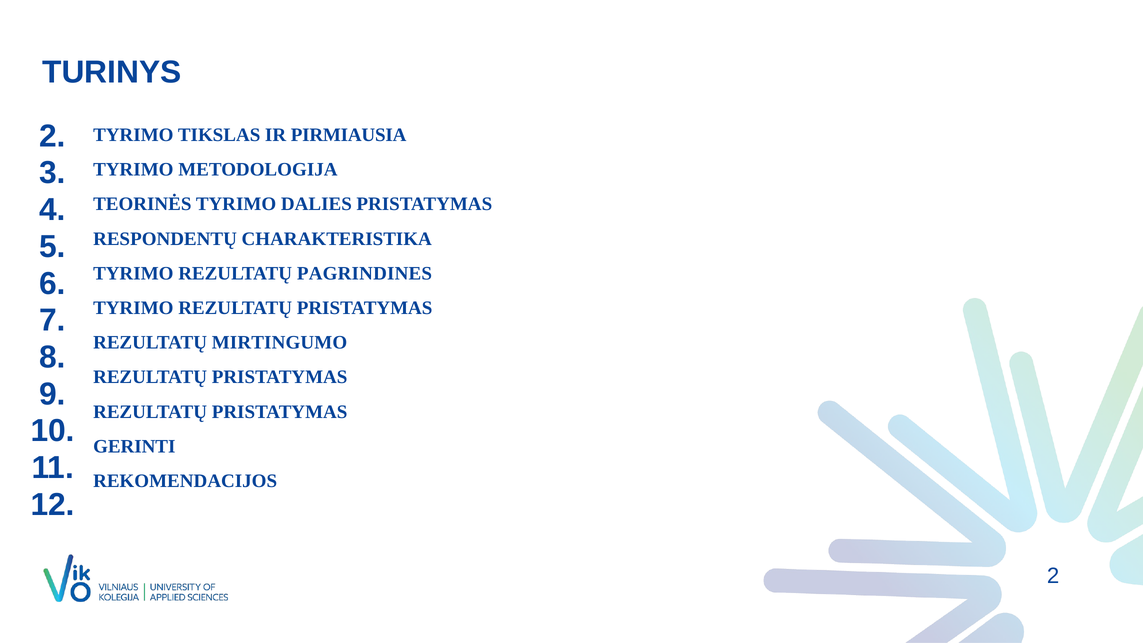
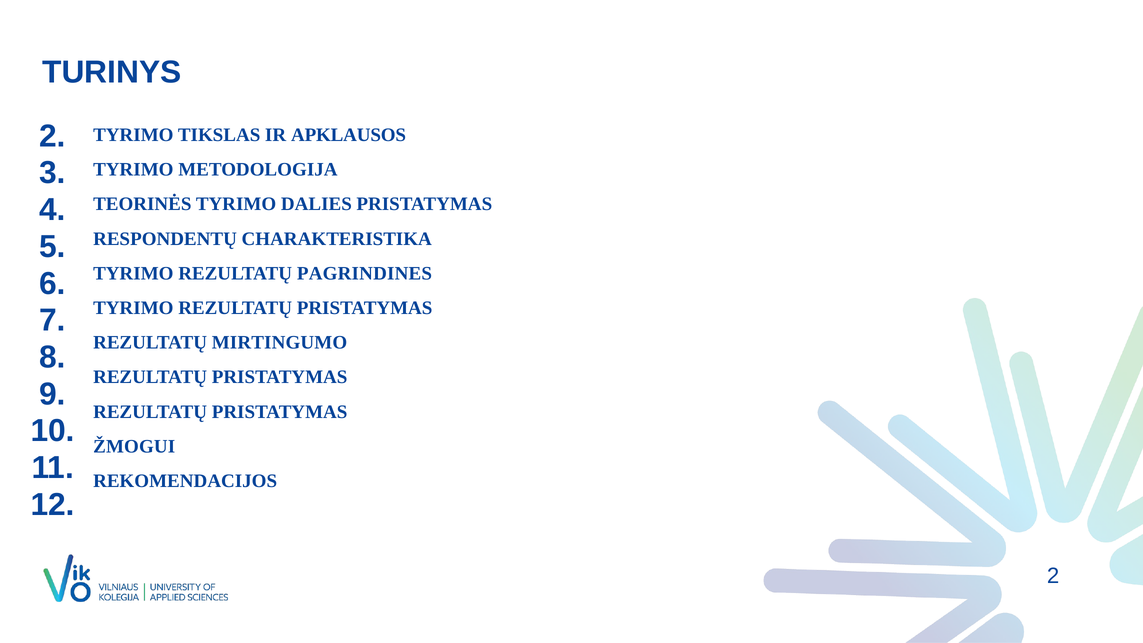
PIRMIAUSIA: PIRMIAUSIA -> APKLAUSOS
GERINTI: GERINTI -> ŽMOGUI
